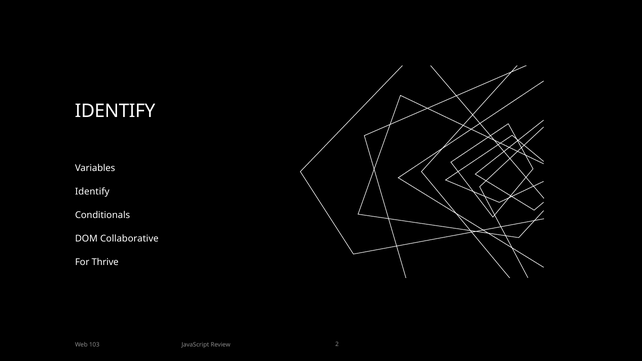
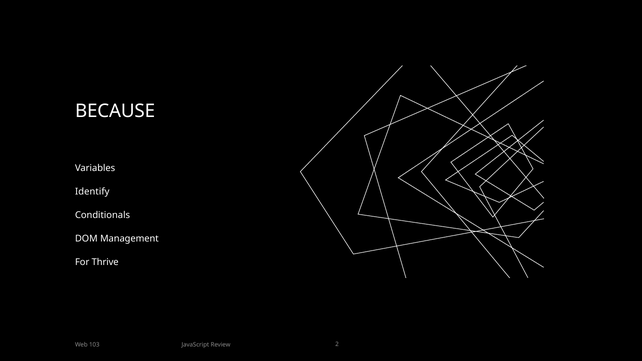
IDENTIFY at (115, 111): IDENTIFY -> BECAUSE
Collaborative: Collaborative -> Management
